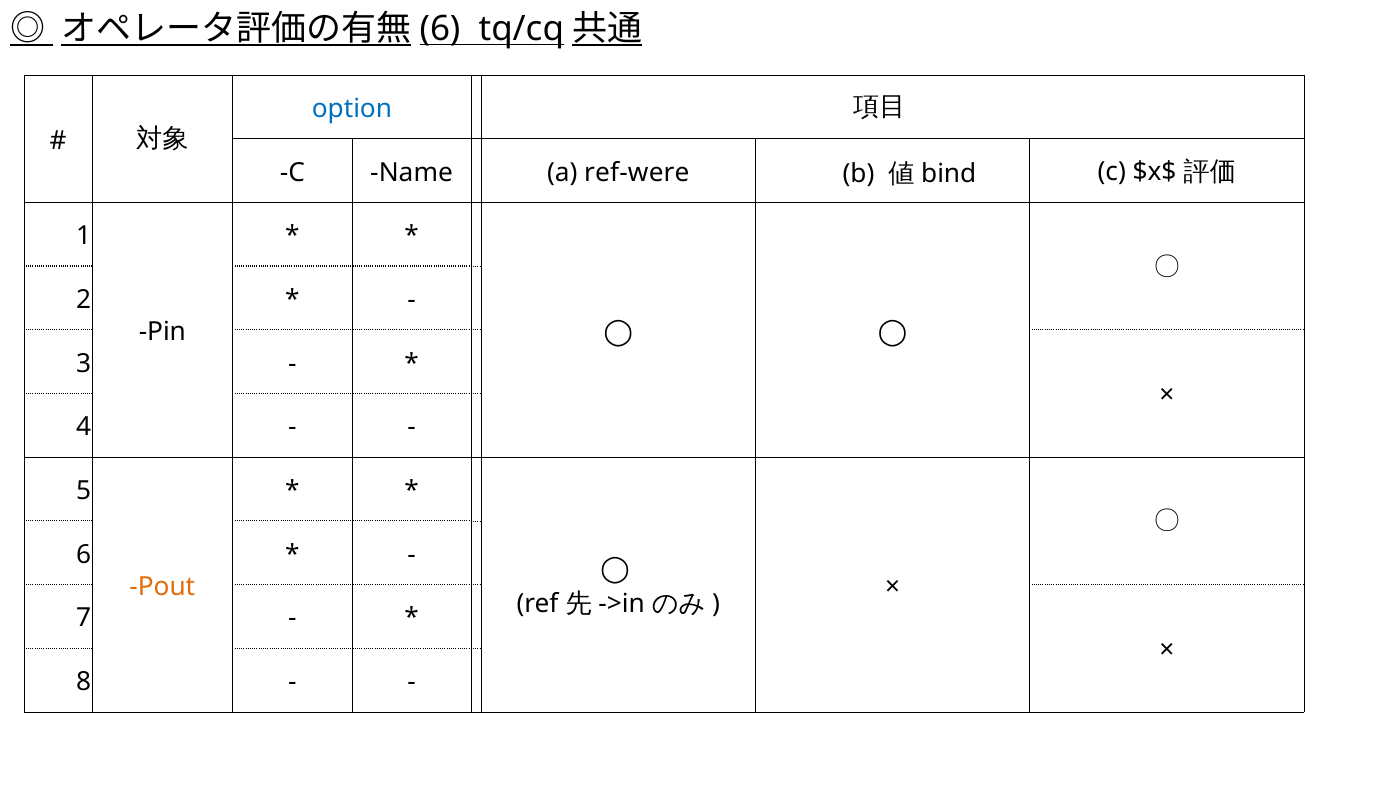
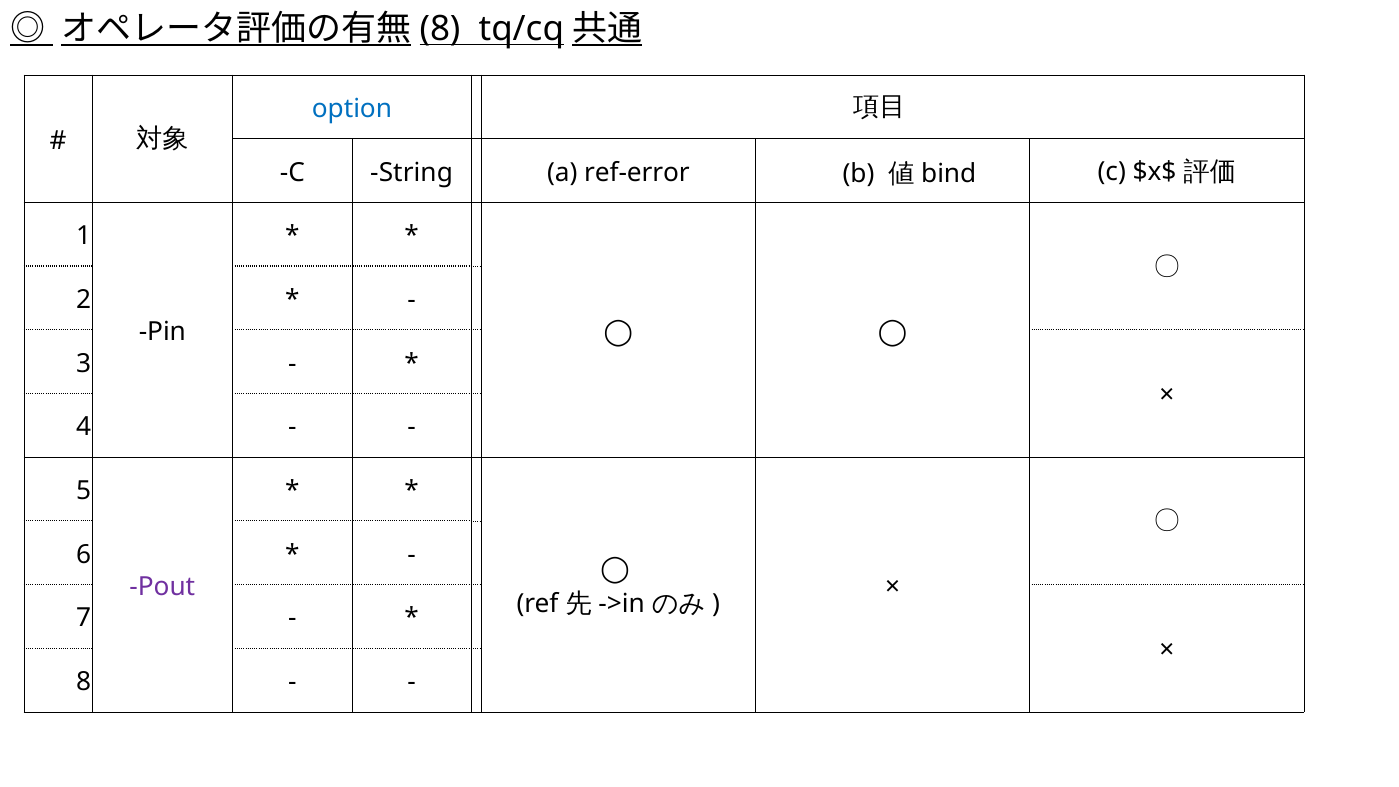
6 at (440, 29): 6 -> 8
Name: Name -> String
ref-were: ref-were -> ref-error
Pout colour: orange -> purple
